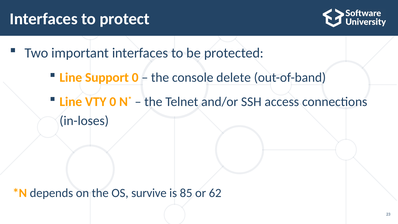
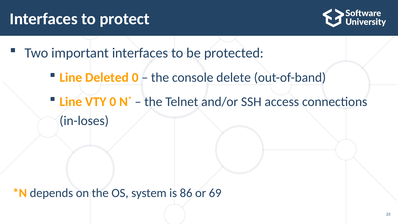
Support: Support -> Deleted
survive: survive -> system
85: 85 -> 86
62: 62 -> 69
